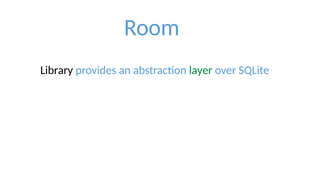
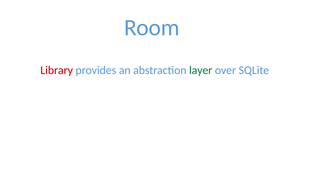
Library colour: black -> red
